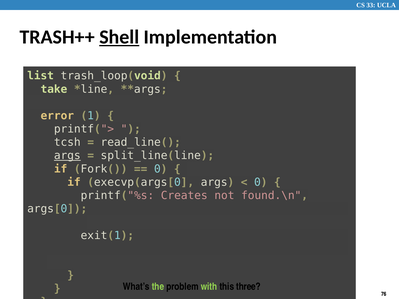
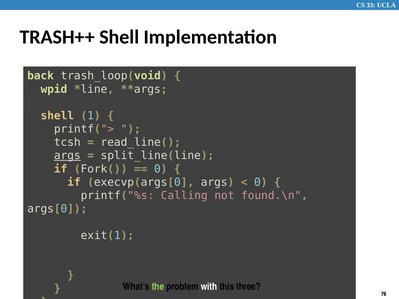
Shell at (119, 37) underline: present -> none
list: list -> back
take: take -> wpid
error at (57, 116): error -> shell
Creates: Creates -> Calling
with colour: light green -> white
